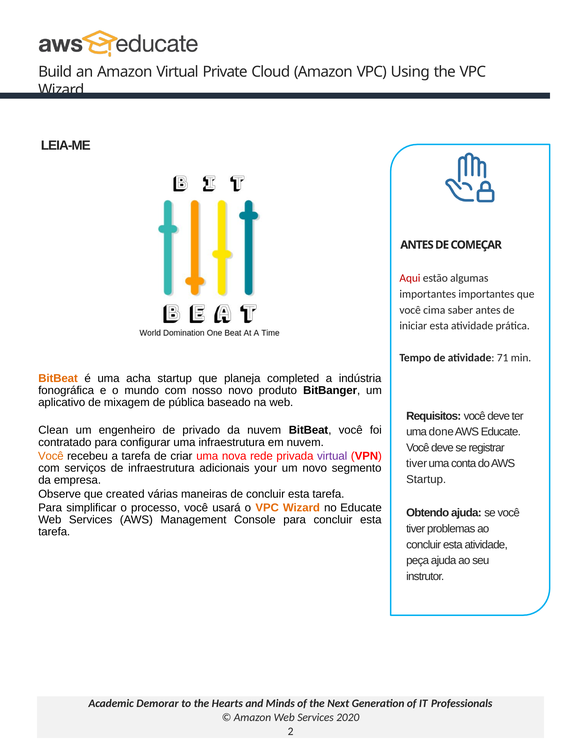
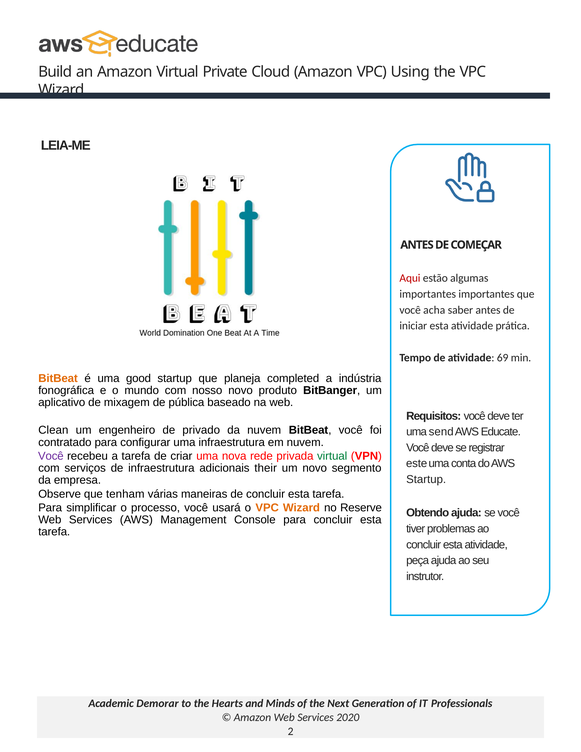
cima: cima -> acha
71: 71 -> 69
acha: acha -> good
done: done -> send
Você at (51, 456) colour: orange -> purple
virtual at (332, 456) colour: purple -> green
tiver at (417, 463): tiver -> este
your: your -> their
created: created -> tenham
no Educate: Educate -> Reserve
